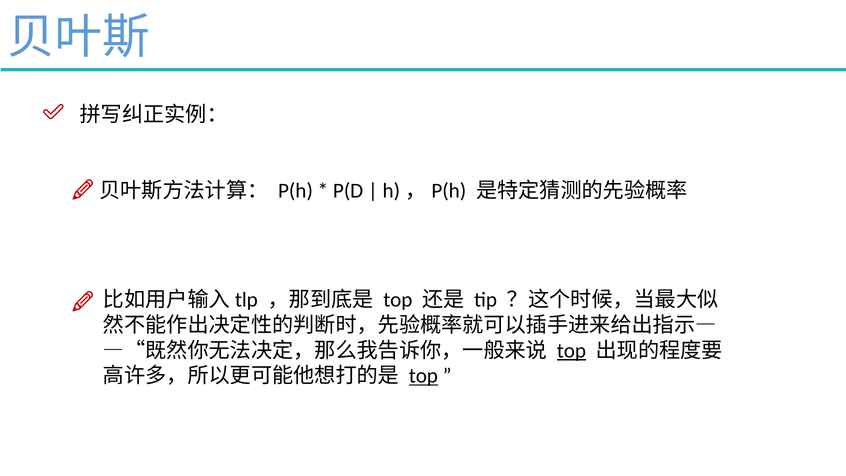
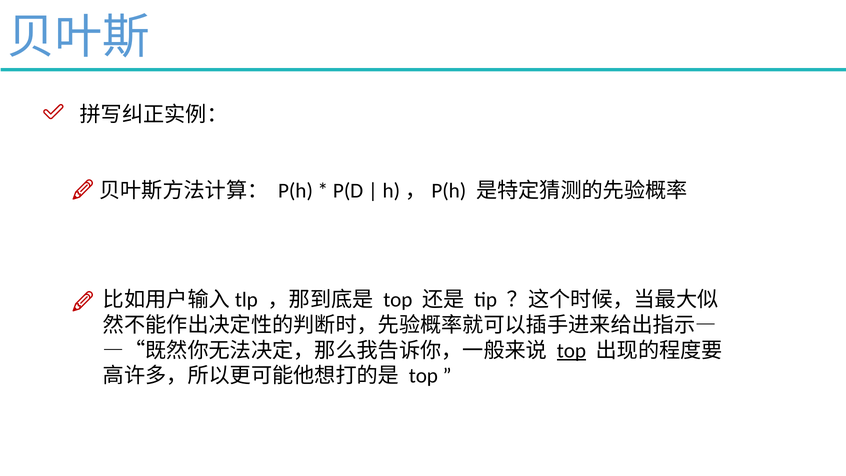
top at (423, 376) underline: present -> none
